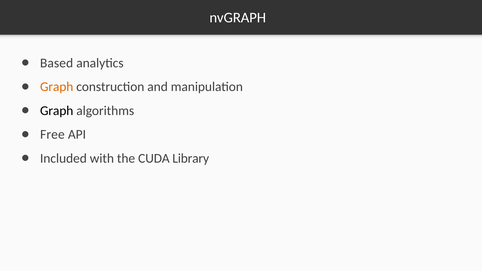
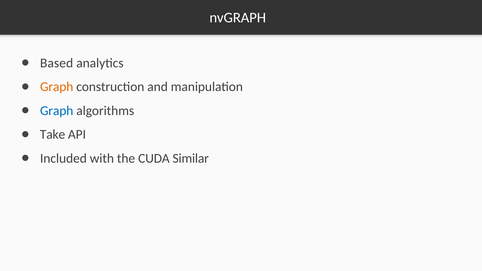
Graph at (57, 111) colour: black -> blue
Free: Free -> Take
Library: Library -> Similar
